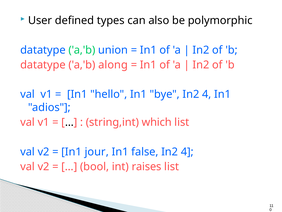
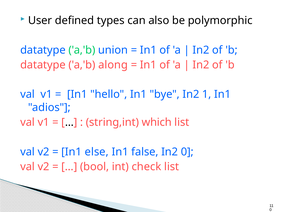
bye In2 4: 4 -> 1
jour: jour -> else
false In2 4: 4 -> 0
raises: raises -> check
